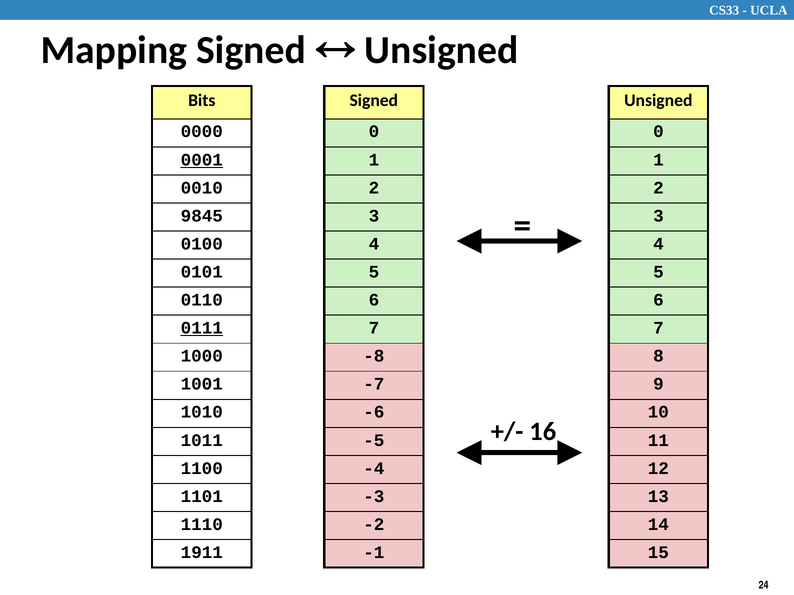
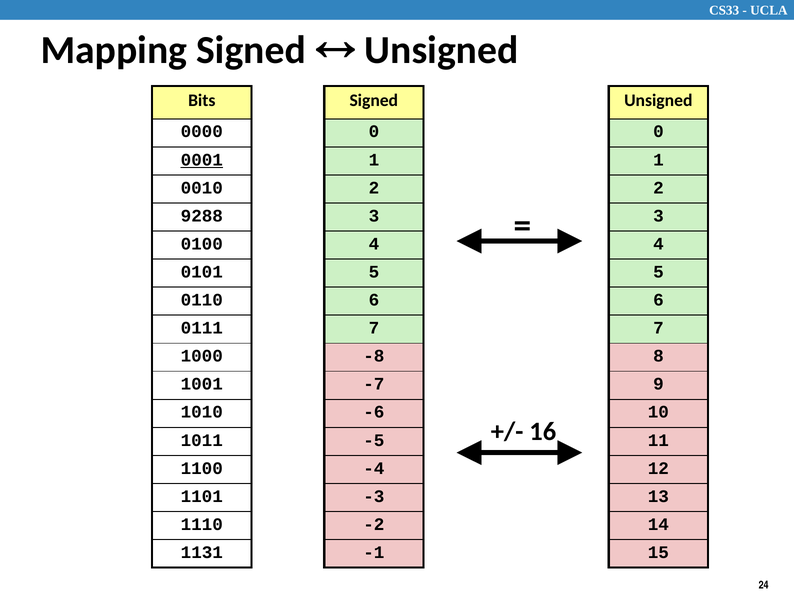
9845: 9845 -> 9288
0111 underline: present -> none
1911: 1911 -> 1131
